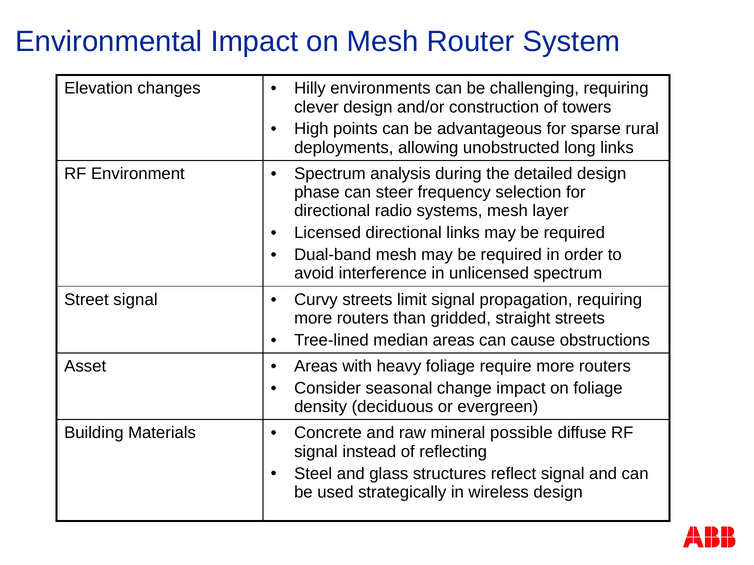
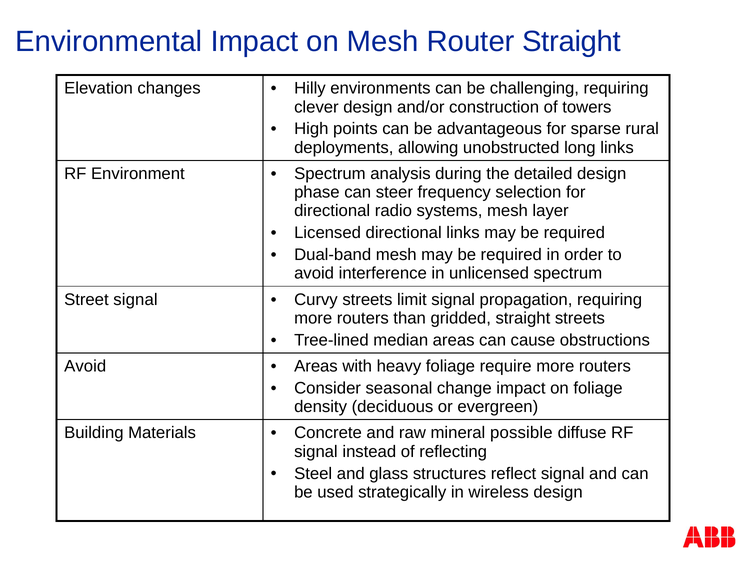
Router System: System -> Straight
Asset at (85, 367): Asset -> Avoid
